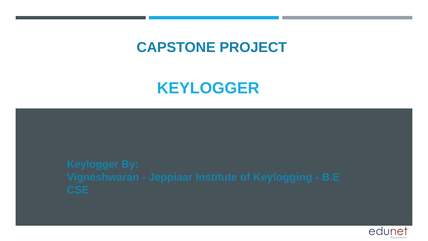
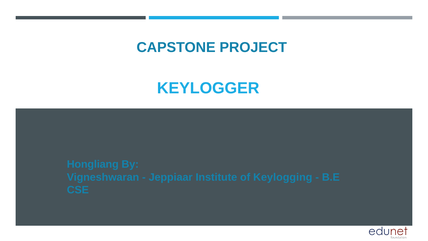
Keylogger at (93, 164): Keylogger -> Hongliang
